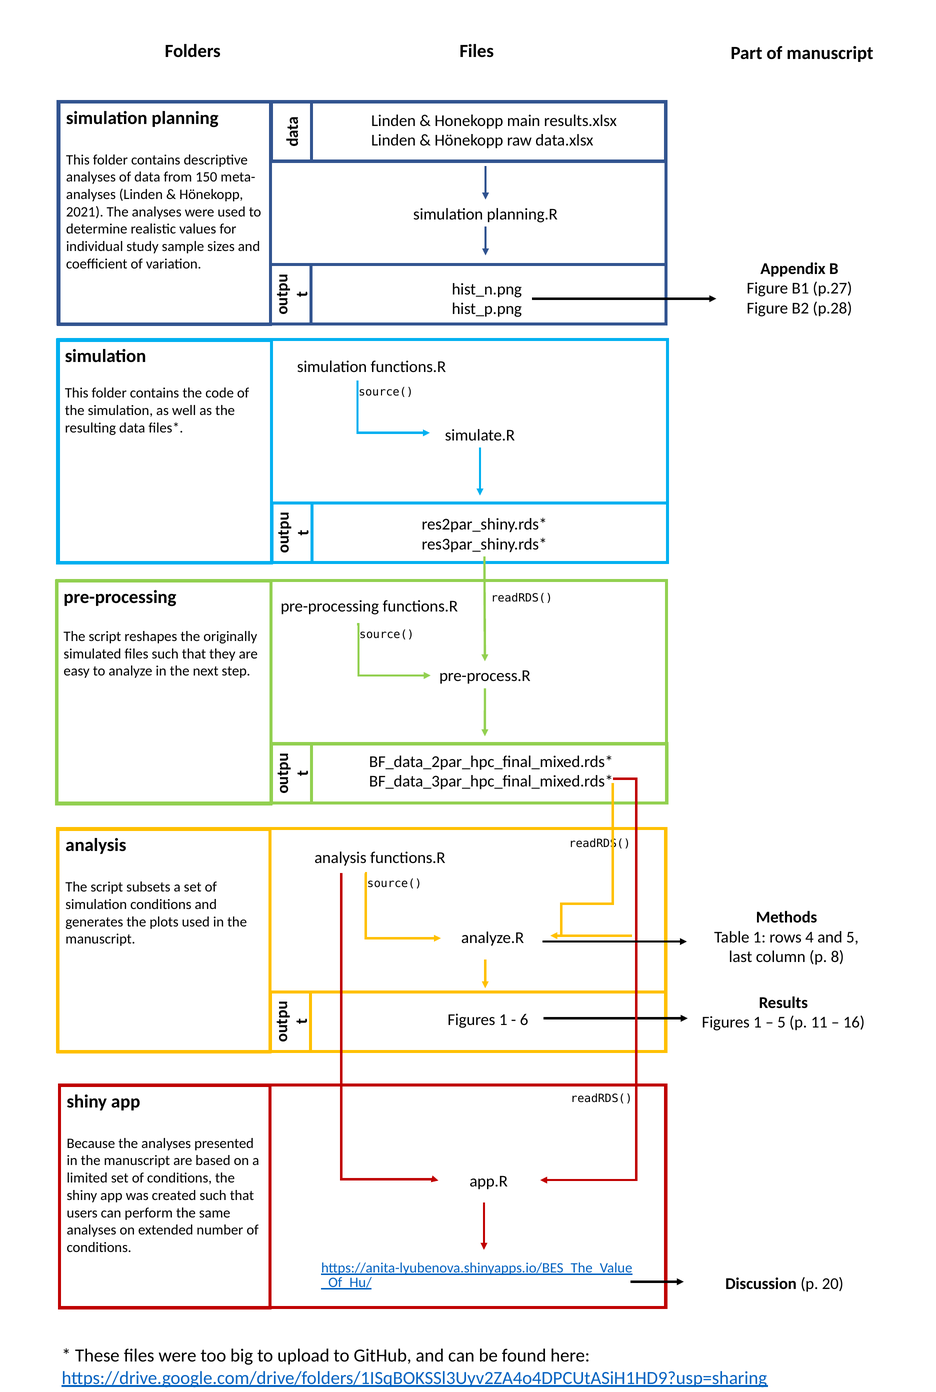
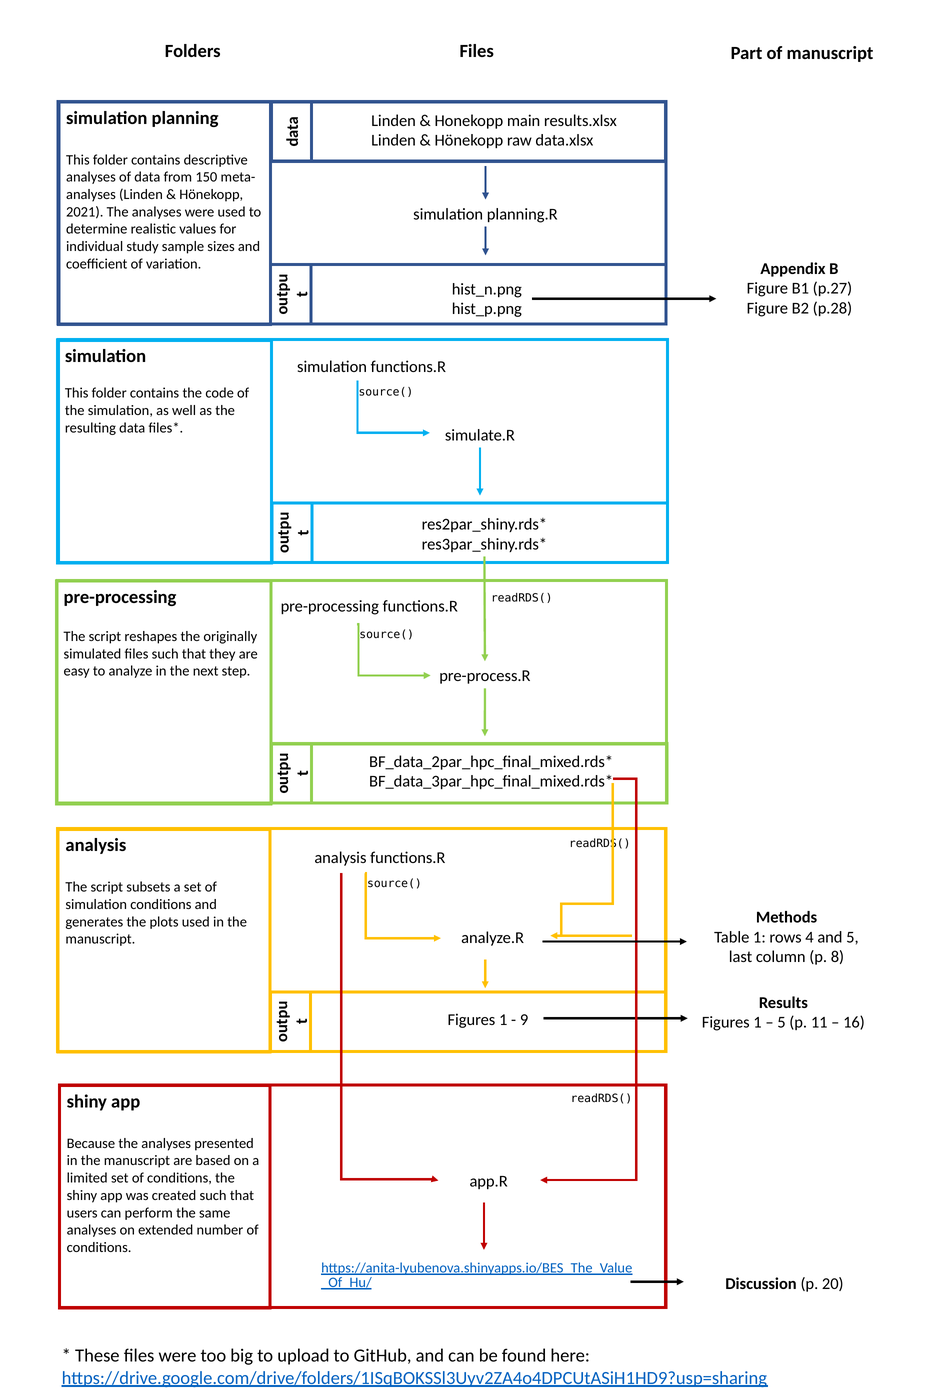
6: 6 -> 9
